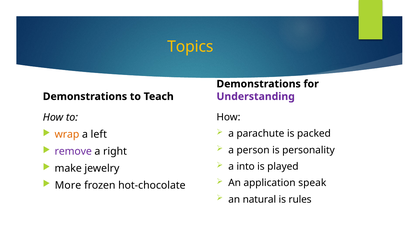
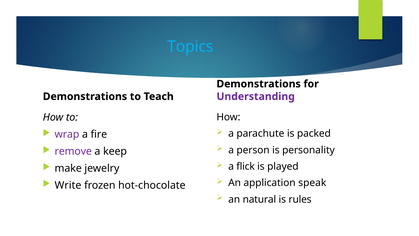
Topics colour: yellow -> light blue
wrap colour: orange -> purple
left: left -> fire
right: right -> keep
into: into -> flick
More: More -> Write
